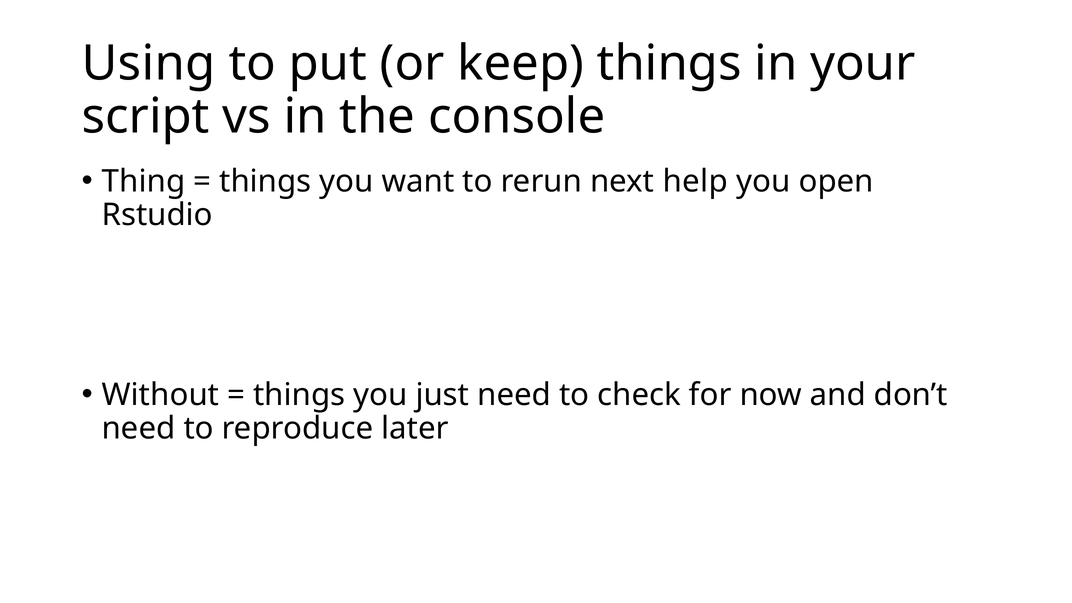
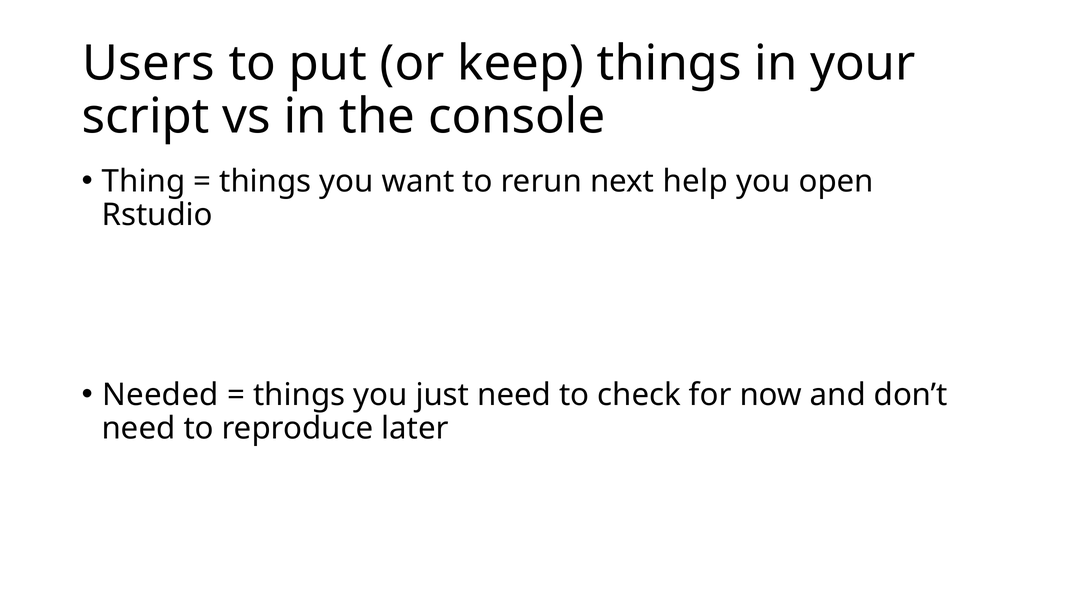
Using: Using -> Users
Without: Without -> Needed
